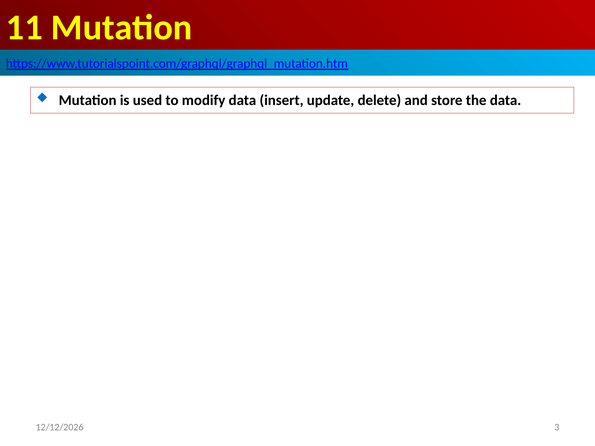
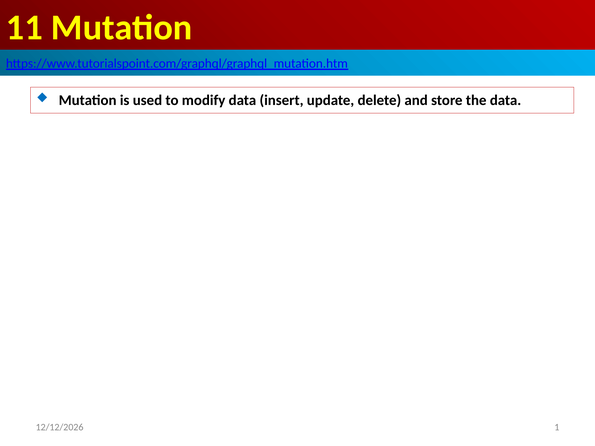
3: 3 -> 1
